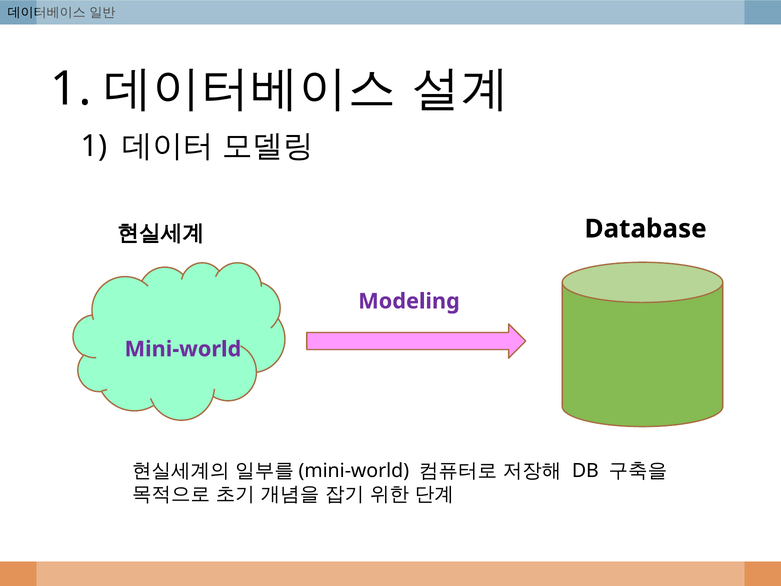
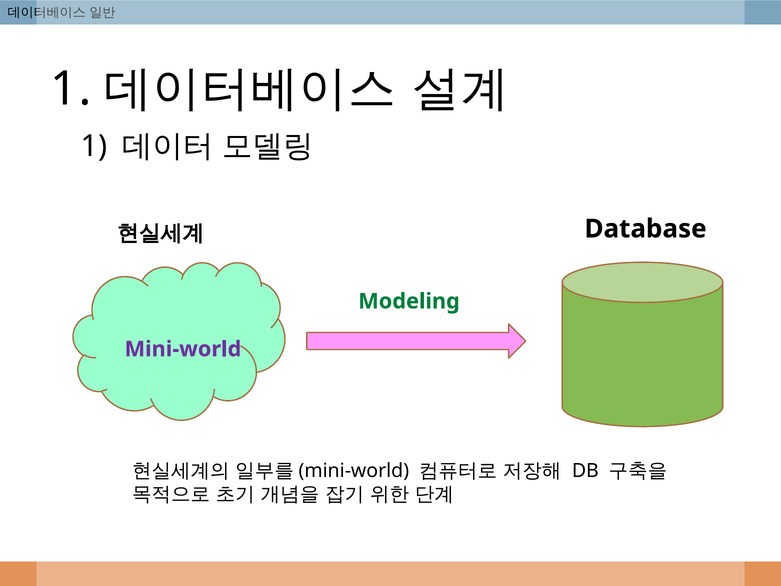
Modeling colour: purple -> green
